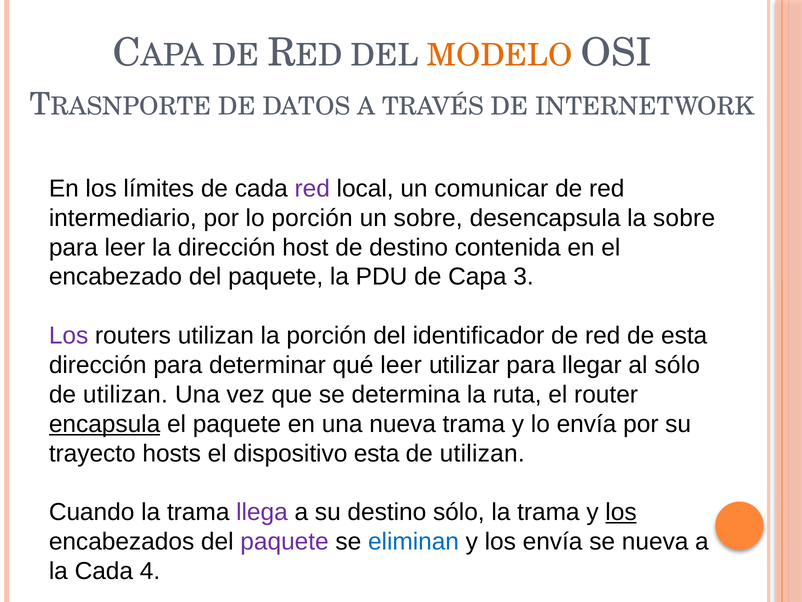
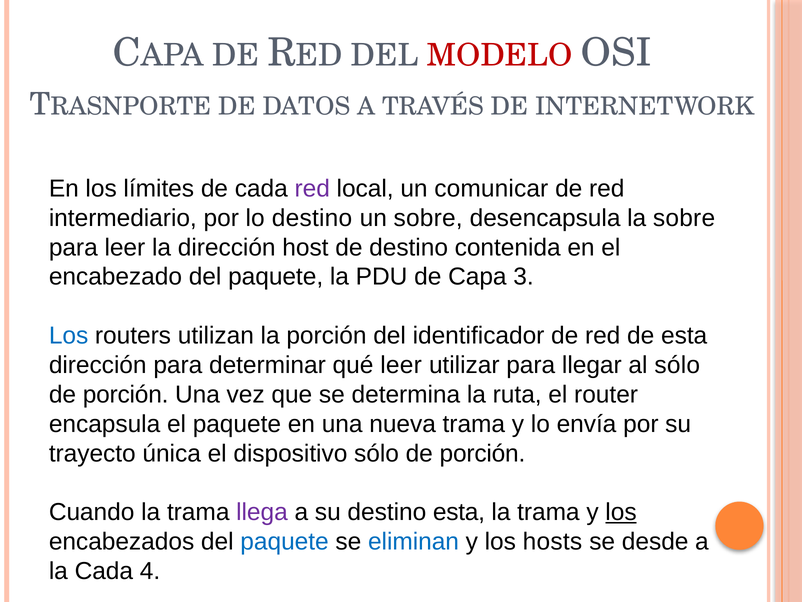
MODELO colour: orange -> red
lo porción: porción -> destino
Los at (69, 335) colour: purple -> blue
utilizan at (125, 394): utilizan -> porción
encapsula underline: present -> none
hosts: hosts -> única
dispositivo esta: esta -> sólo
utilizan at (482, 453): utilizan -> porción
destino sólo: sólo -> esta
paquete at (285, 541) colour: purple -> blue
los envía: envía -> hosts
se nueva: nueva -> desde
